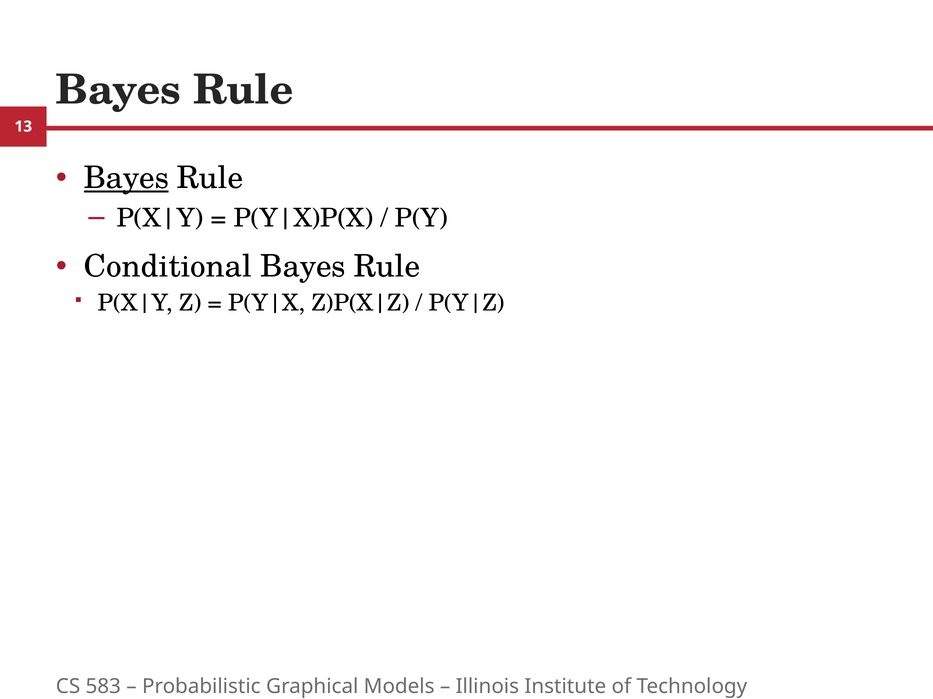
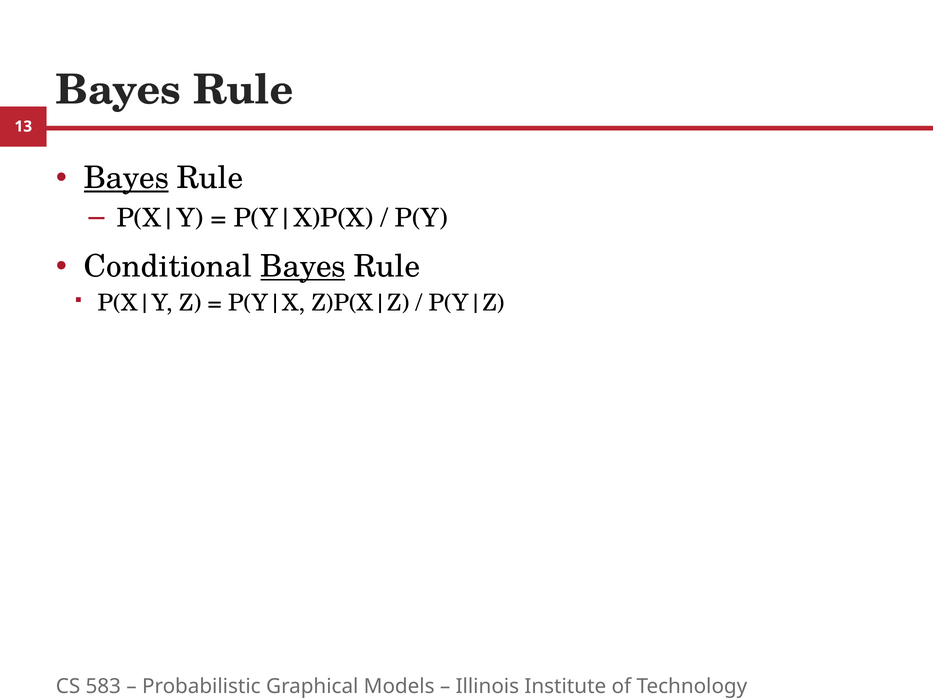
Bayes at (303, 267) underline: none -> present
